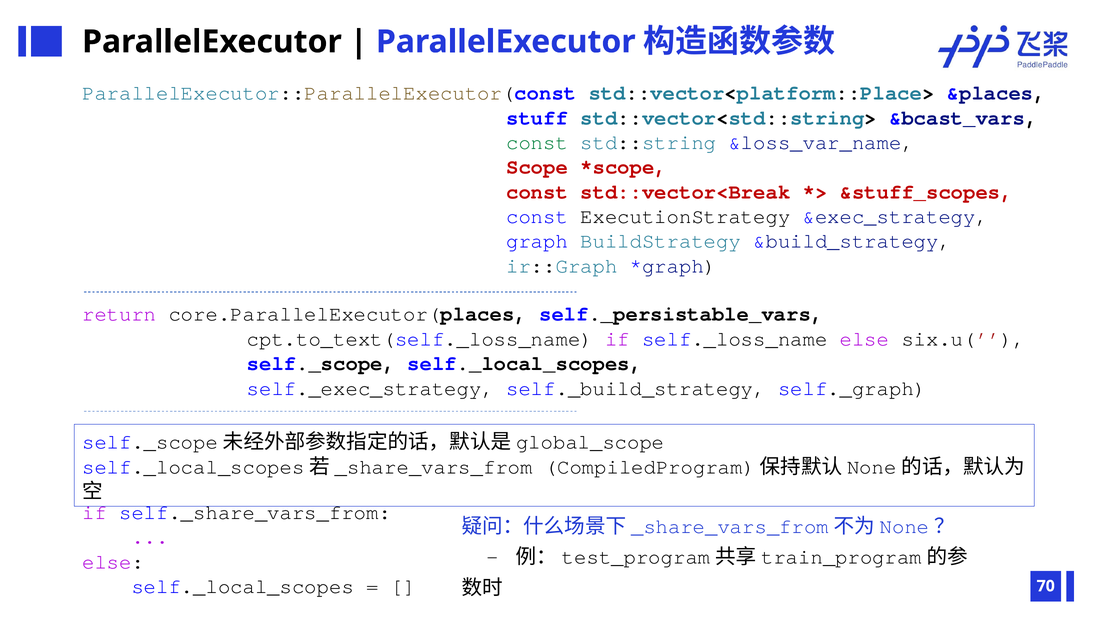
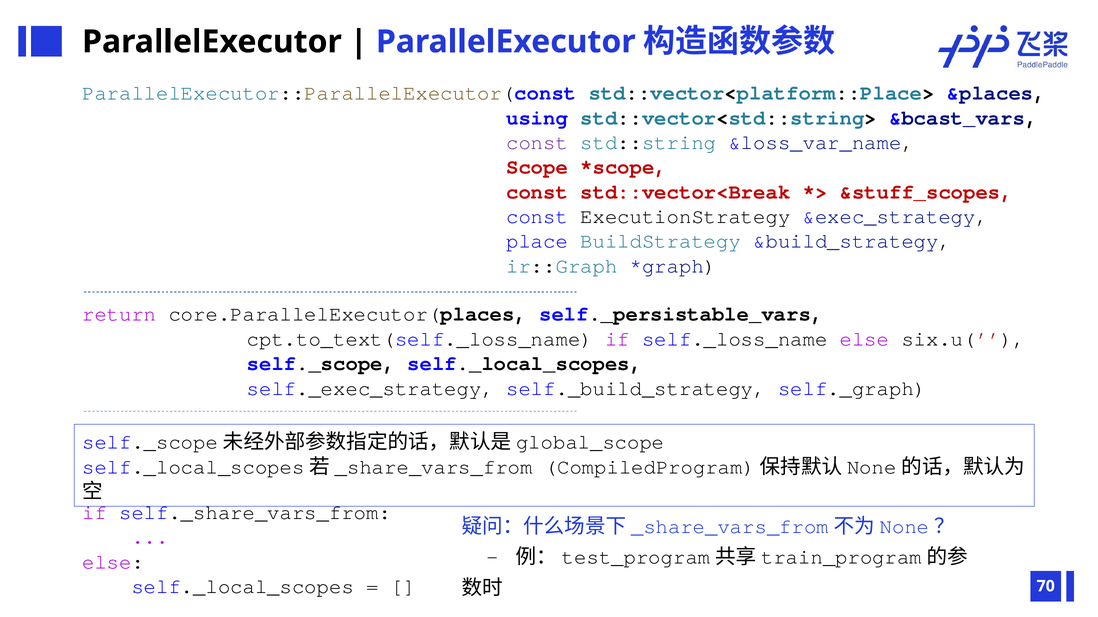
stuff: stuff -> using
const at (537, 143) colour: green -> purple
graph: graph -> place
